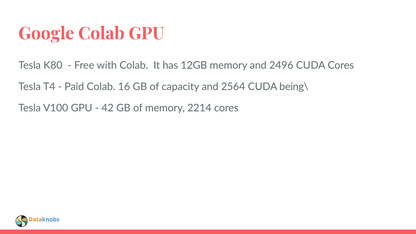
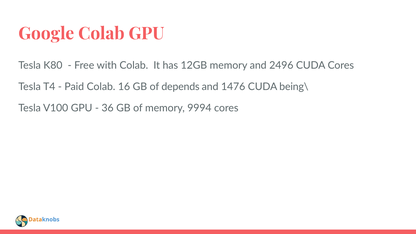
capacity: capacity -> depends
2564: 2564 -> 1476
42: 42 -> 36
2214: 2214 -> 9994
